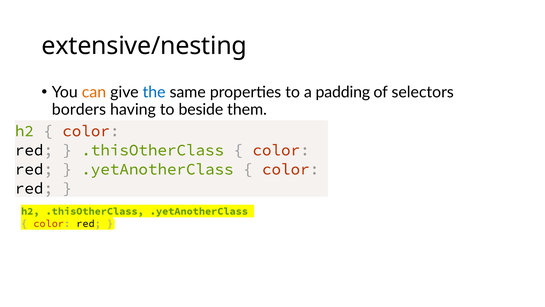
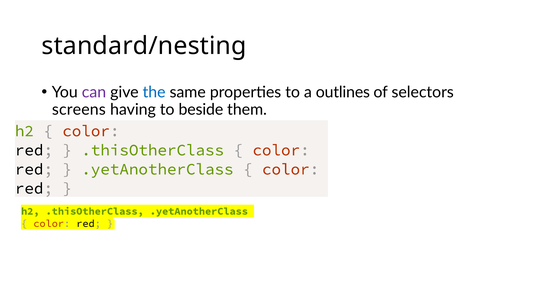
extensive/nesting: extensive/nesting -> standard/nesting
can colour: orange -> purple
padding: padding -> outlines
borders: borders -> screens
